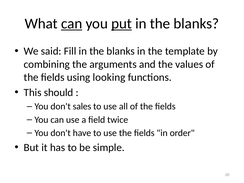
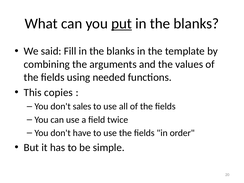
can at (72, 24) underline: present -> none
looking: looking -> needed
should: should -> copies
